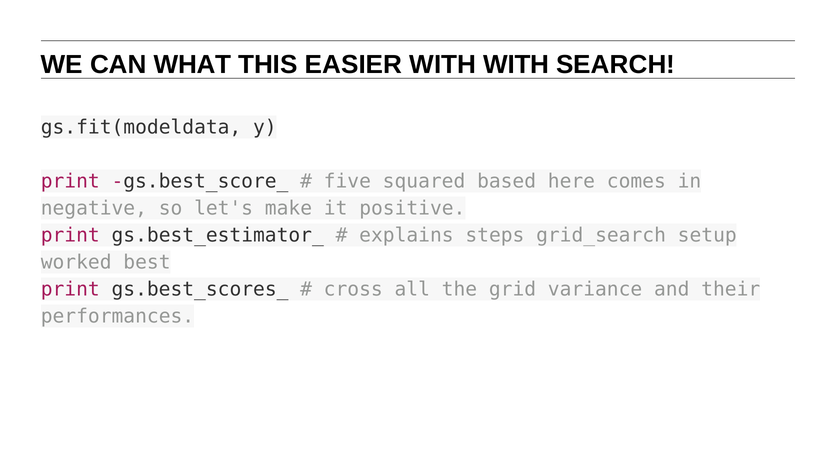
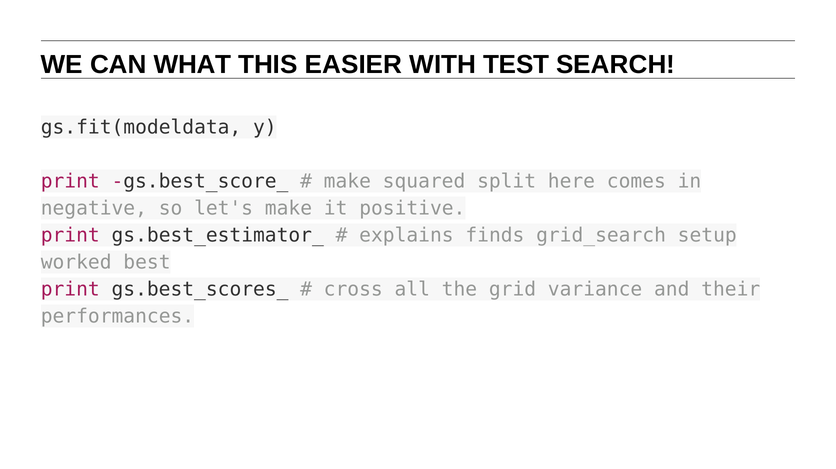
WITH WITH: WITH -> TEST
five at (347, 181): five -> make
based: based -> split
steps: steps -> finds
